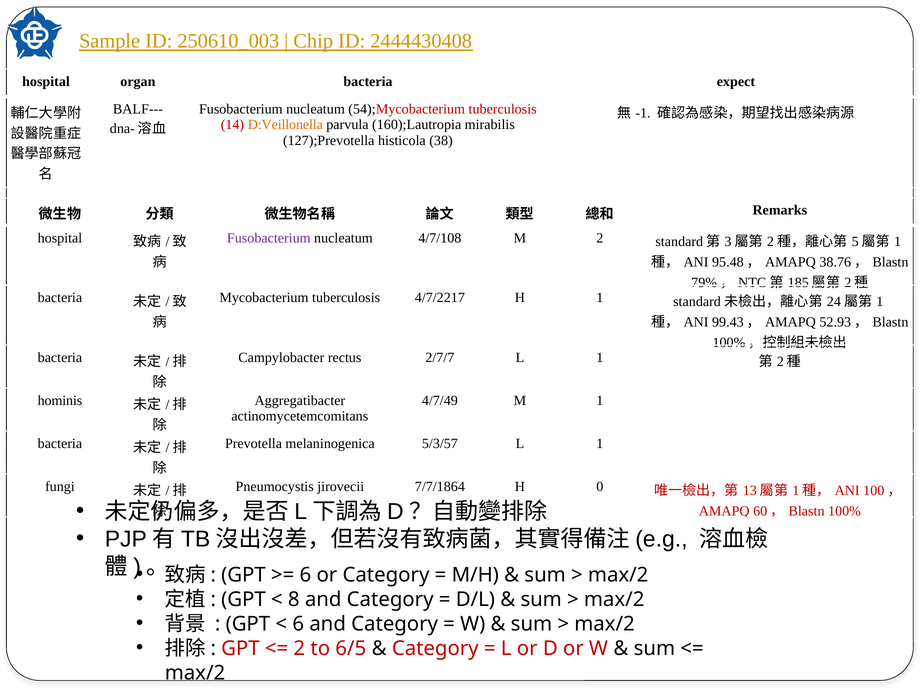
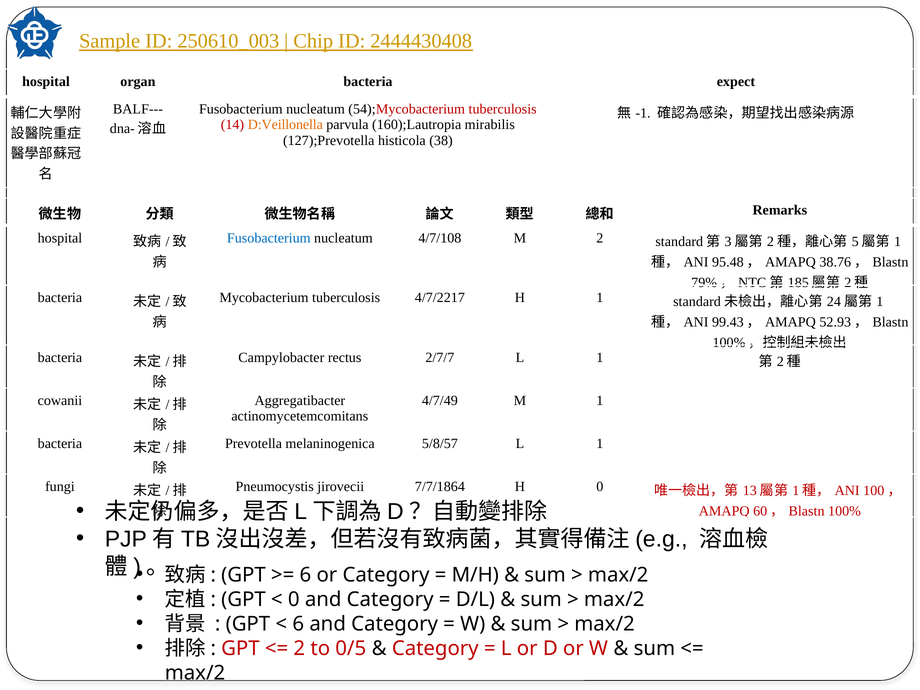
Fusobacterium at (269, 238) colour: purple -> blue
hominis: hominis -> cowanii
5/3/57: 5/3/57 -> 5/8/57
8 at (294, 599): 8 -> 0
6/5: 6/5 -> 0/5
